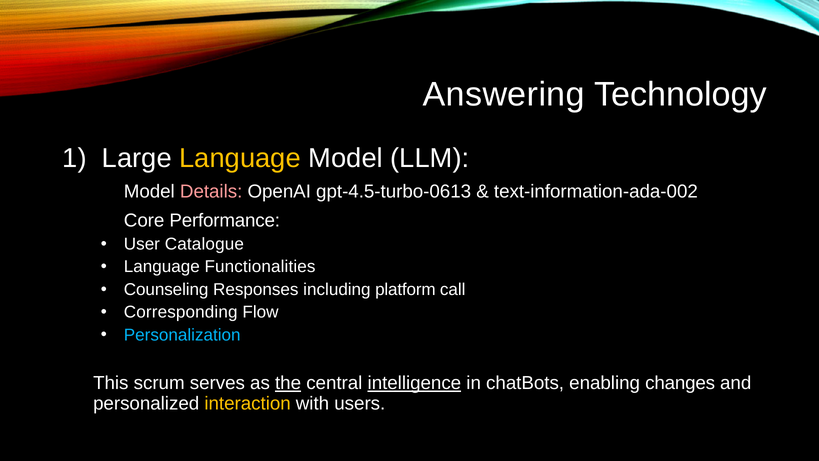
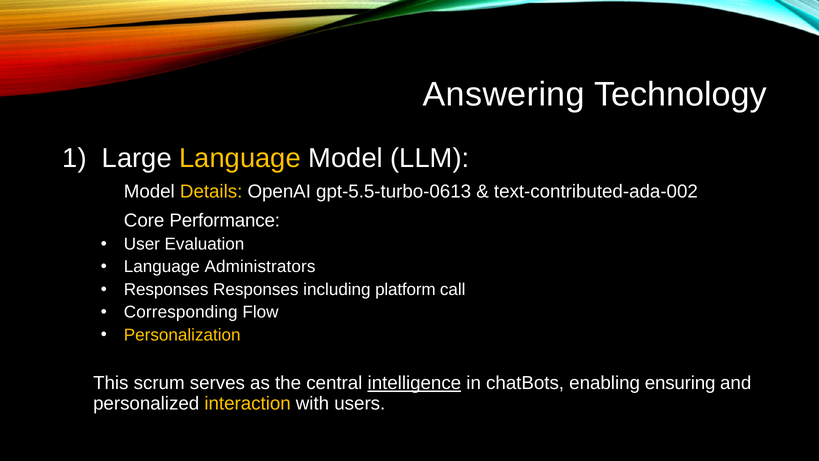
Details colour: pink -> yellow
gpt-4.5-turbo-0613: gpt-4.5-turbo-0613 -> gpt-5.5-turbo-0613
text-information-ada-002: text-information-ada-002 -> text-contributed-ada-002
Catalogue: Catalogue -> Evaluation
Functionalities: Functionalities -> Administrators
Counseling at (166, 289): Counseling -> Responses
Personalization colour: light blue -> yellow
the underline: present -> none
changes: changes -> ensuring
